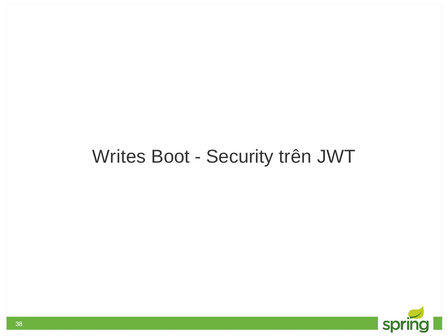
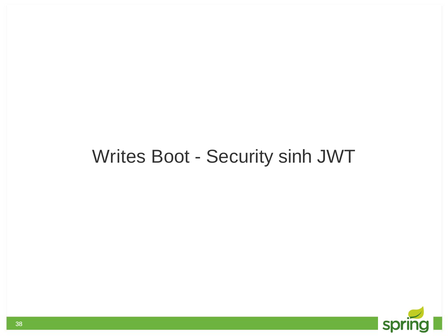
trên: trên -> sinh
